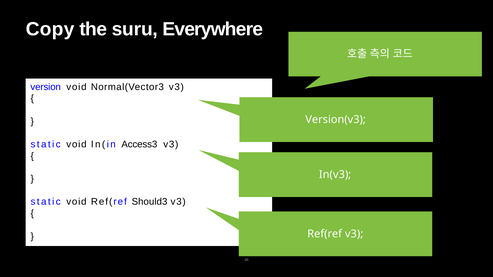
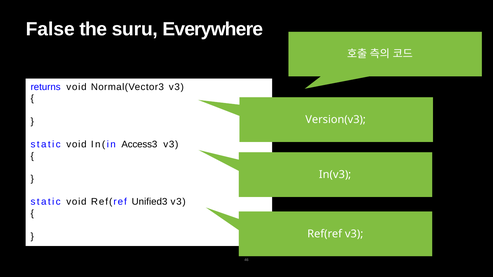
Copy: Copy -> False
version: version -> returns
Should3: Should3 -> Unified3
